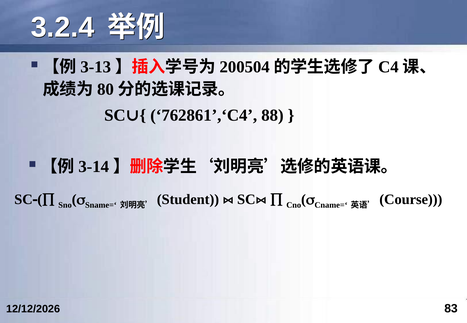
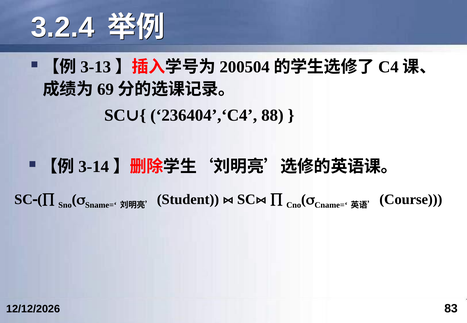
80: 80 -> 69
762861’,‘C4: 762861’,‘C4 -> 236404’,‘C4
